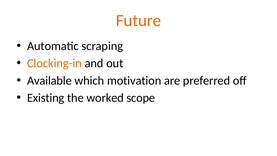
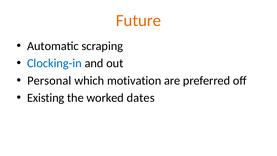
Clocking-in colour: orange -> blue
Available: Available -> Personal
scope: scope -> dates
